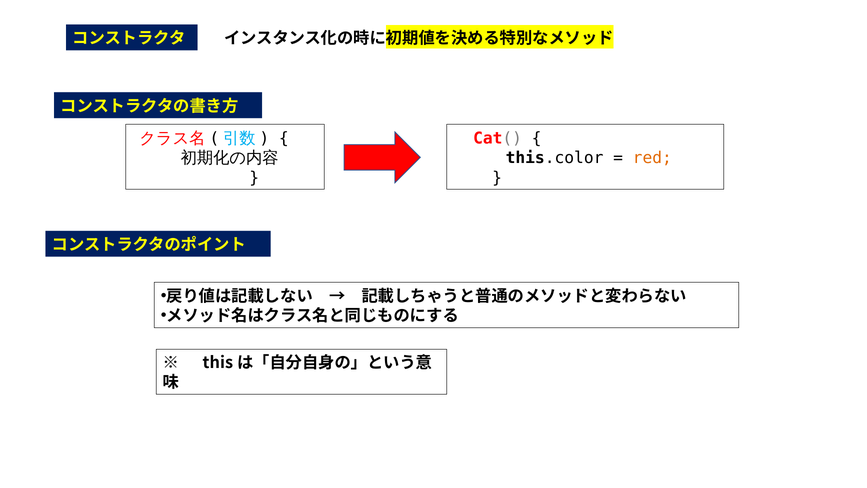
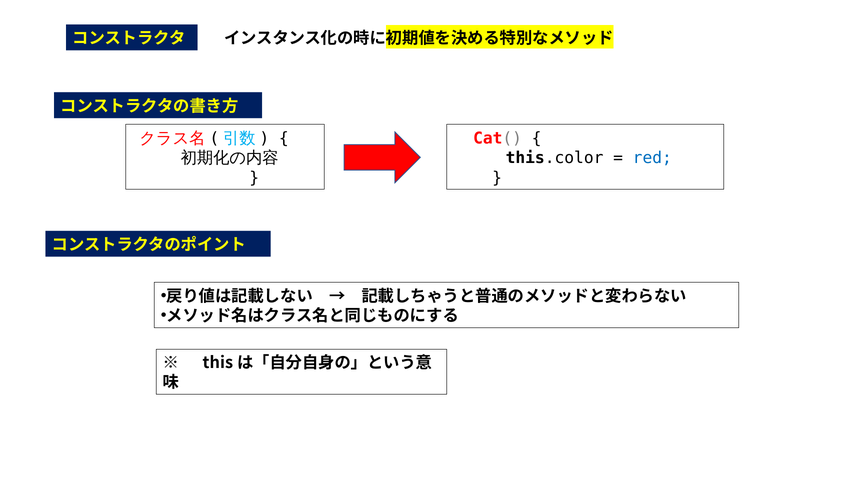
red colour: orange -> blue
